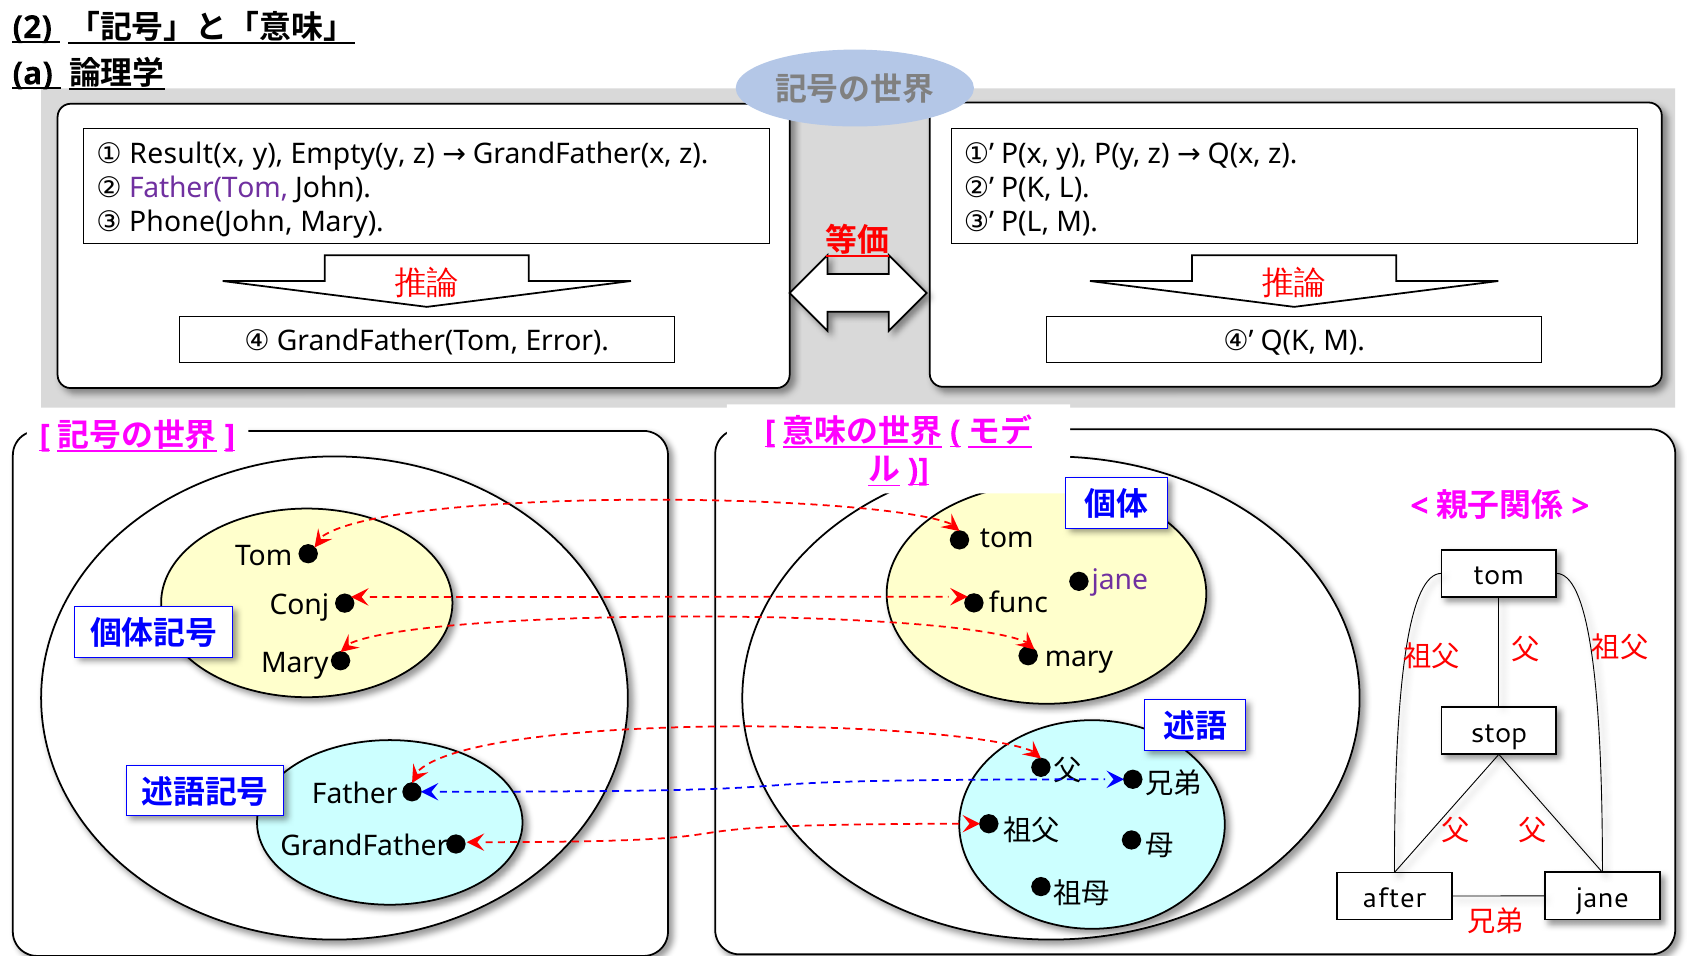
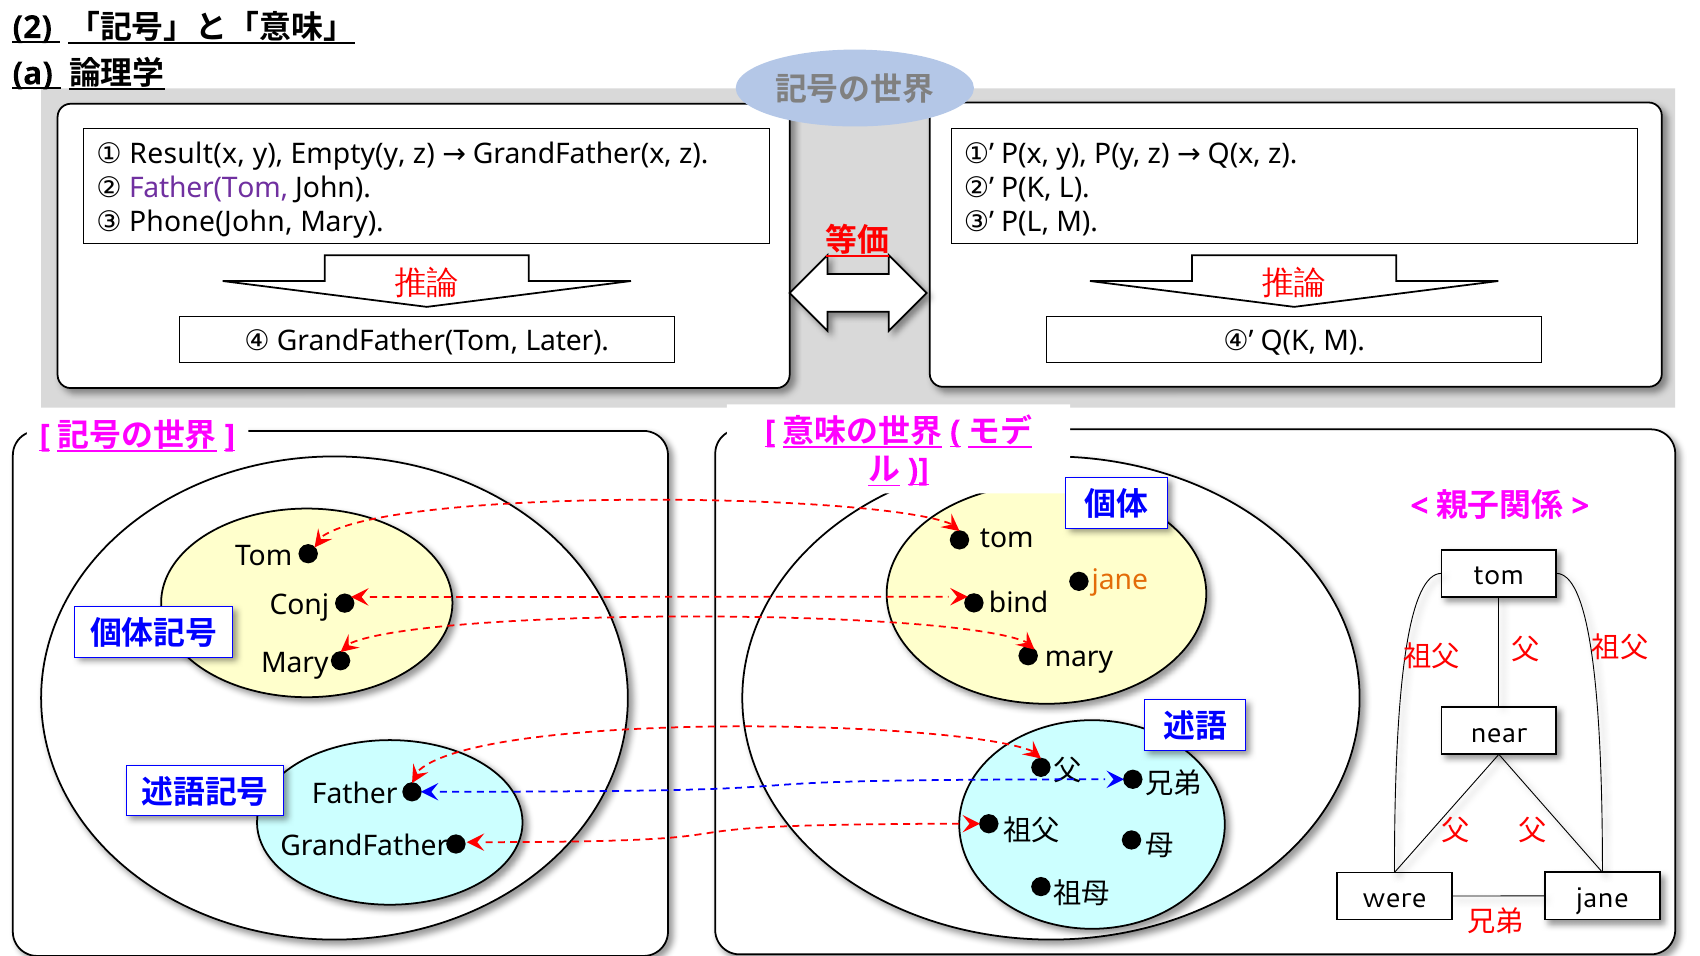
Error: Error -> Later
jane at (1120, 580) colour: purple -> orange
func: func -> bind
stop: stop -> near
after: after -> were
